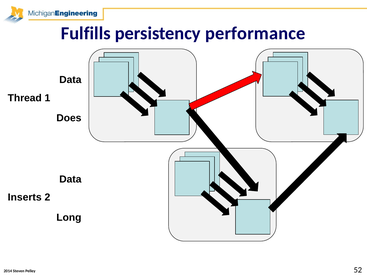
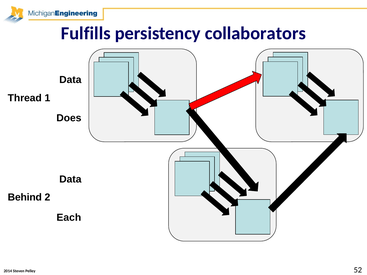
performance: performance -> collaborators
Inserts: Inserts -> Behind
Long: Long -> Each
